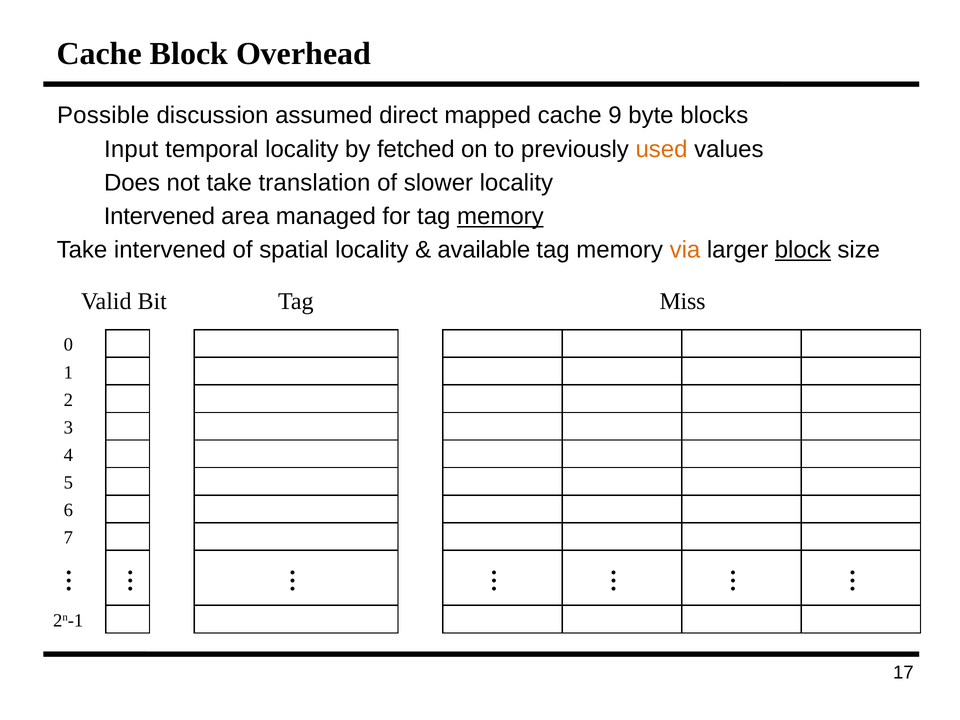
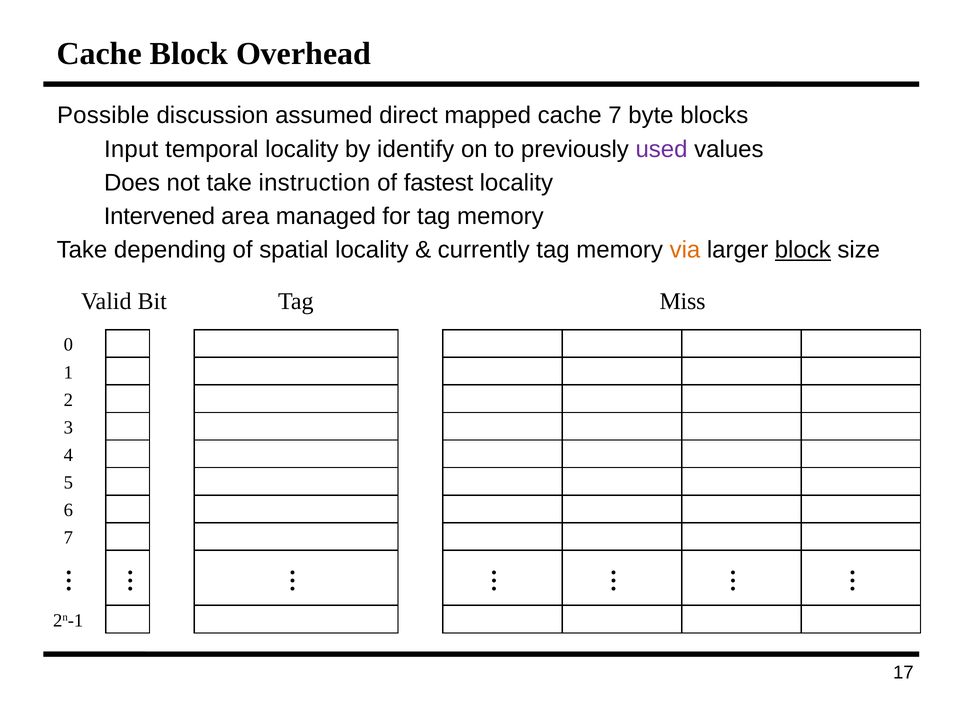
cache 9: 9 -> 7
fetched: fetched -> identify
used colour: orange -> purple
translation: translation -> instruction
slower: slower -> fastest
memory at (500, 216) underline: present -> none
Take intervened: intervened -> depending
available: available -> currently
